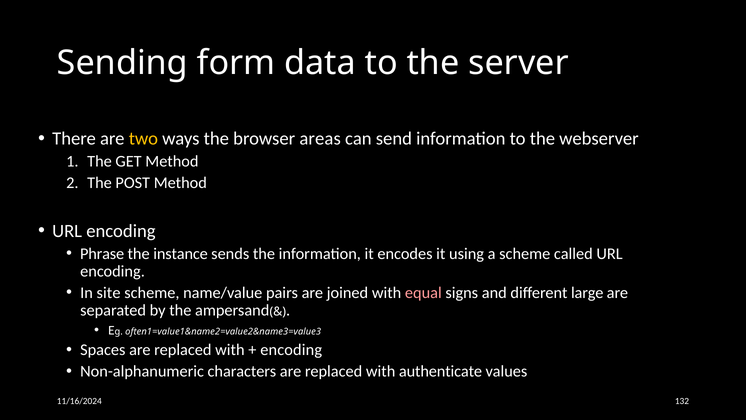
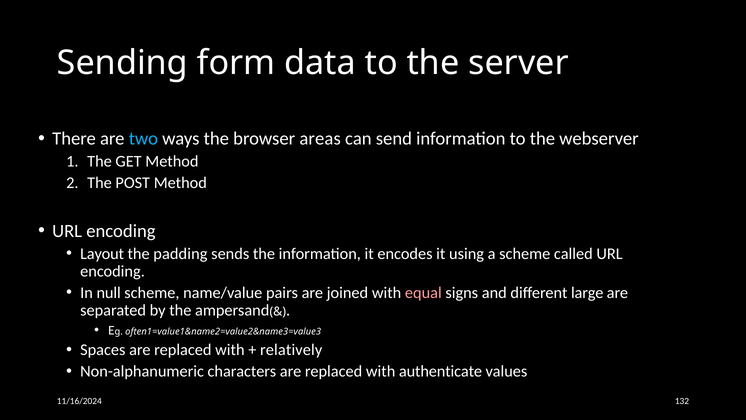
two colour: yellow -> light blue
Phrase: Phrase -> Layout
instance: instance -> padding
site: site -> null
encoding at (291, 350): encoding -> relatively
